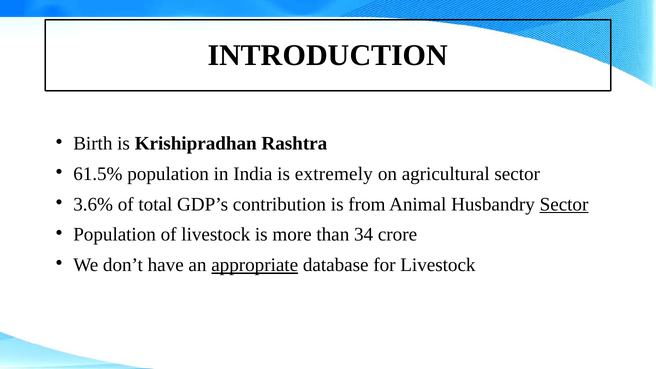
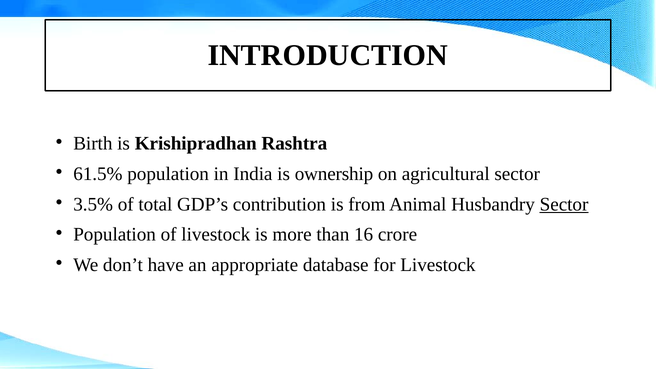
extremely: extremely -> ownership
3.6%: 3.6% -> 3.5%
34: 34 -> 16
appropriate underline: present -> none
